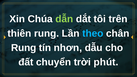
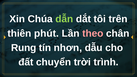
thiên rung: rung -> phút
theo colour: light blue -> pink
phút: phút -> trình
